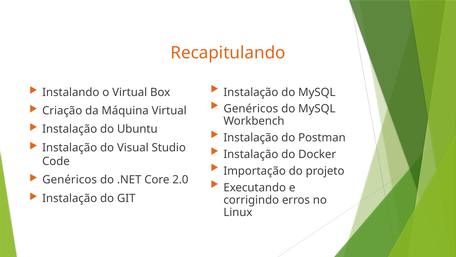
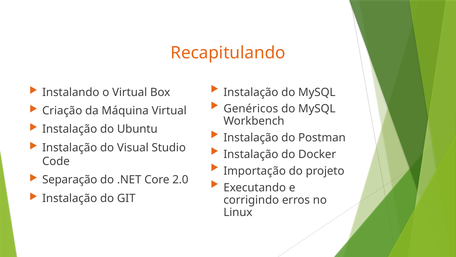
Genéricos at (70, 180): Genéricos -> Separação
